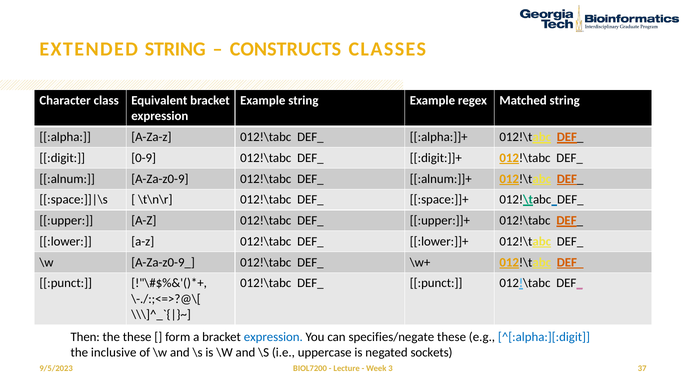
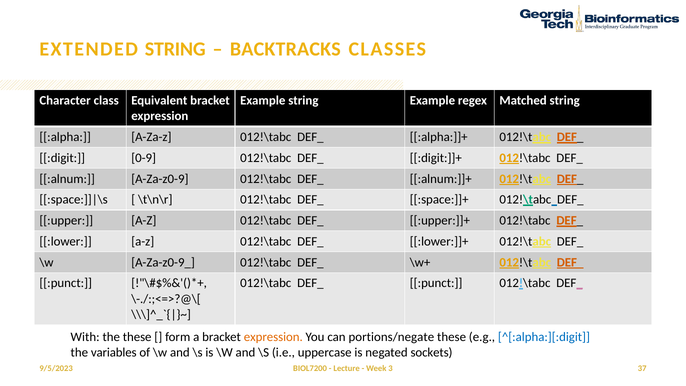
CONSTRUCTS: CONSTRUCTS -> BACKTRACKS
Then: Then -> With
expression at (273, 337) colour: blue -> orange
specifies/negate: specifies/negate -> portions/negate
inclusive: inclusive -> variables
